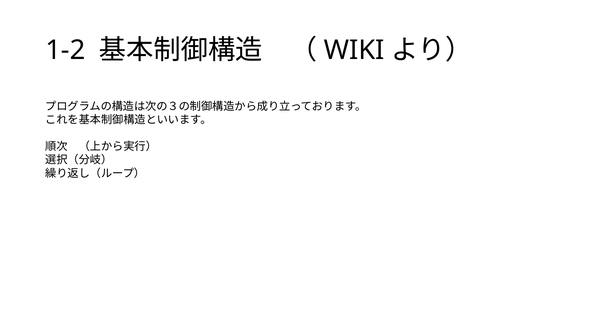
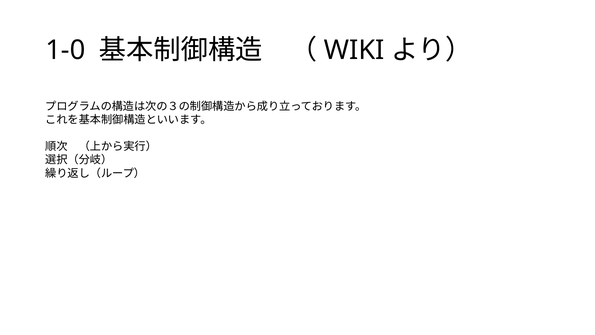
1-2: 1-2 -> 1-0
